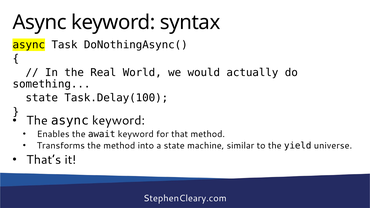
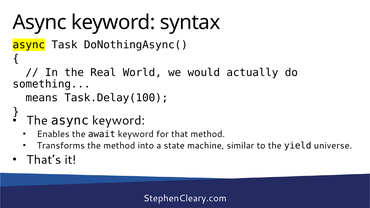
state at (42, 98): state -> means
